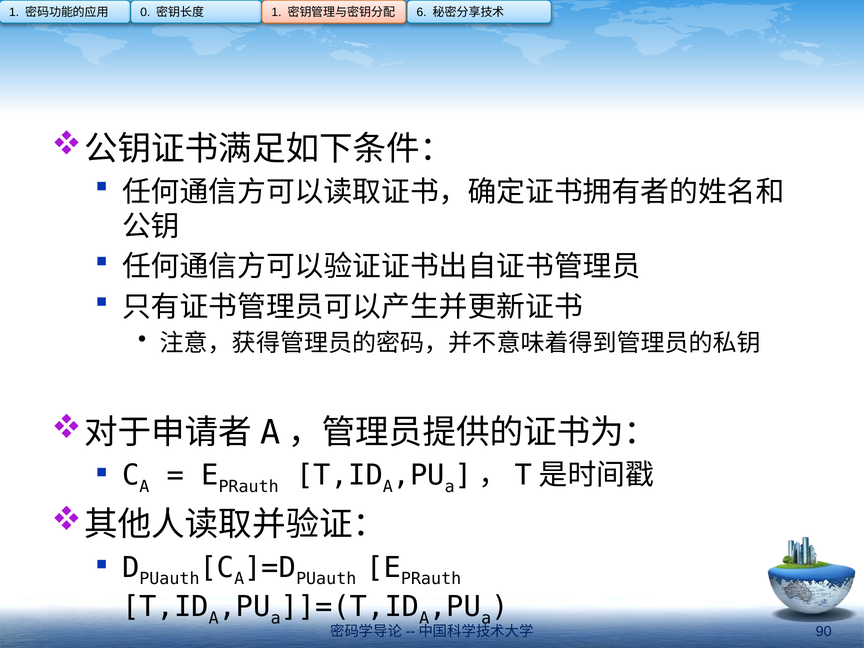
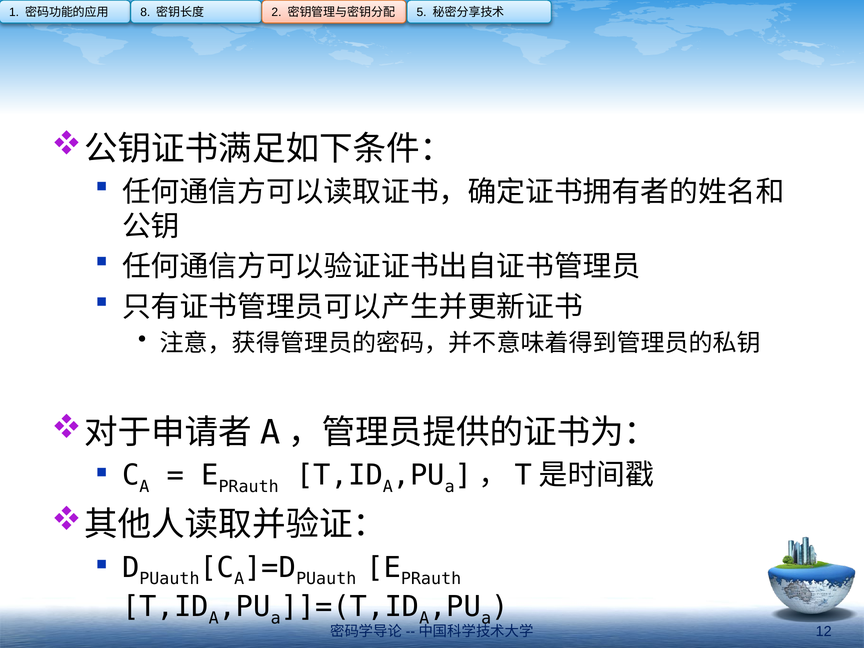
0: 0 -> 8
1 at (276, 13): 1 -> 2
6: 6 -> 5
90: 90 -> 12
